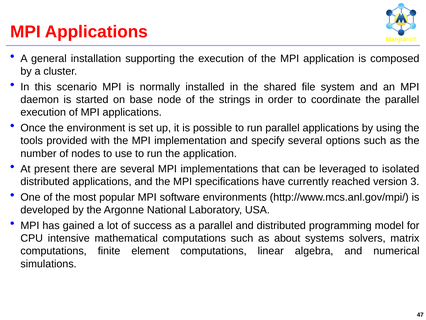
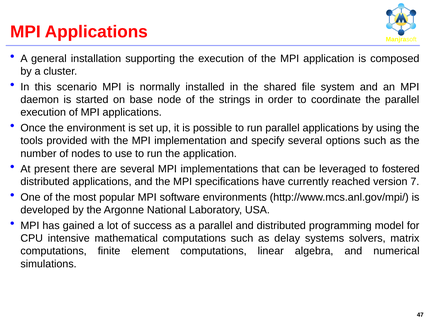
isolated: isolated -> fostered
3: 3 -> 7
about: about -> delay
